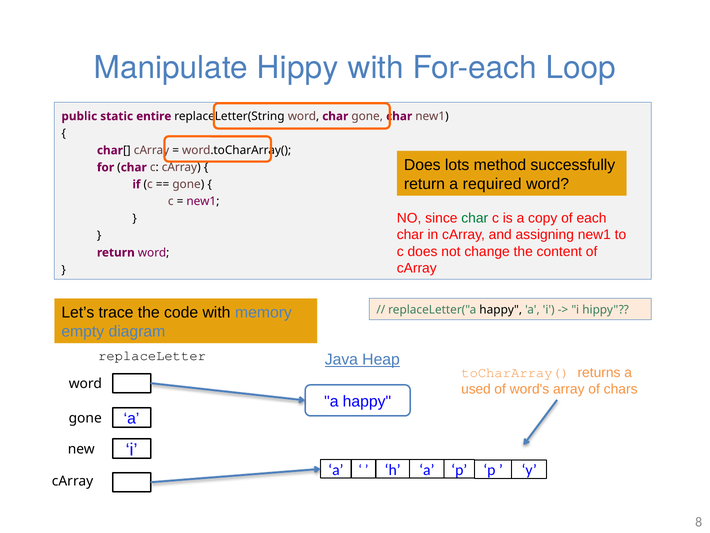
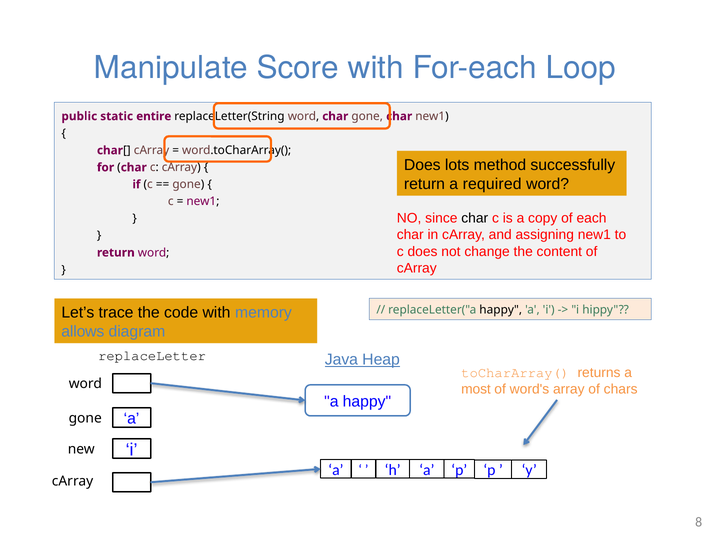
Manipulate Hippy: Hippy -> Score
char at (475, 218) colour: green -> black
empty: empty -> allows
used: used -> most
